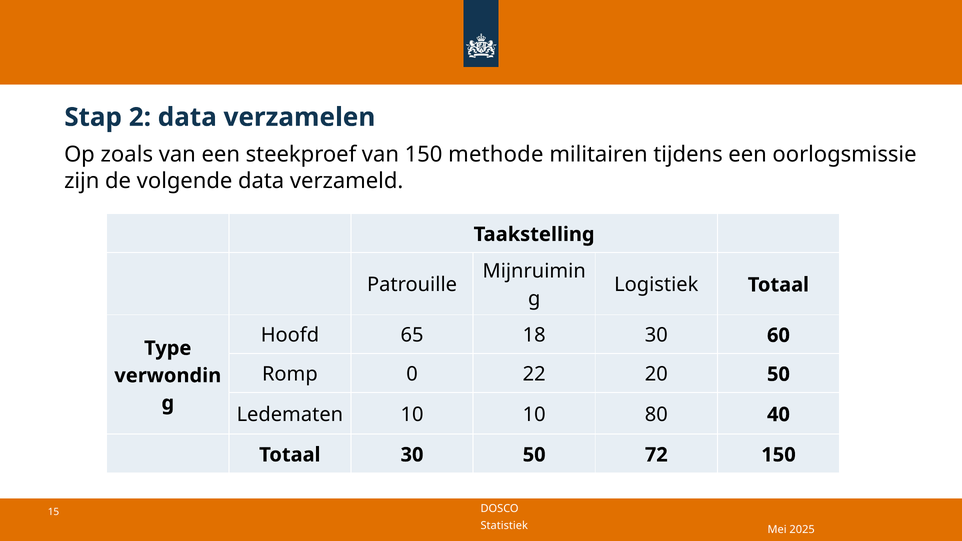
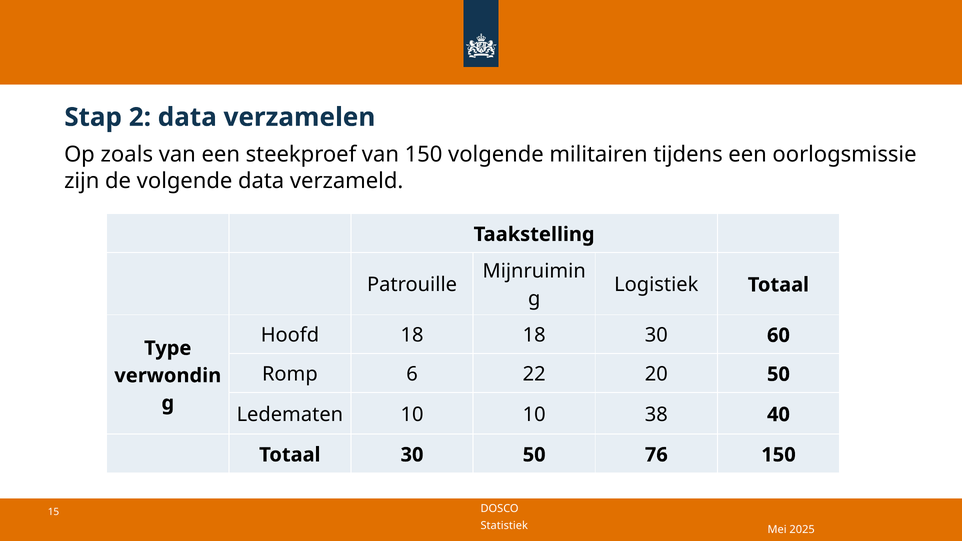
150 methode: methode -> volgende
Hoofd 65: 65 -> 18
0: 0 -> 6
80: 80 -> 38
72: 72 -> 76
